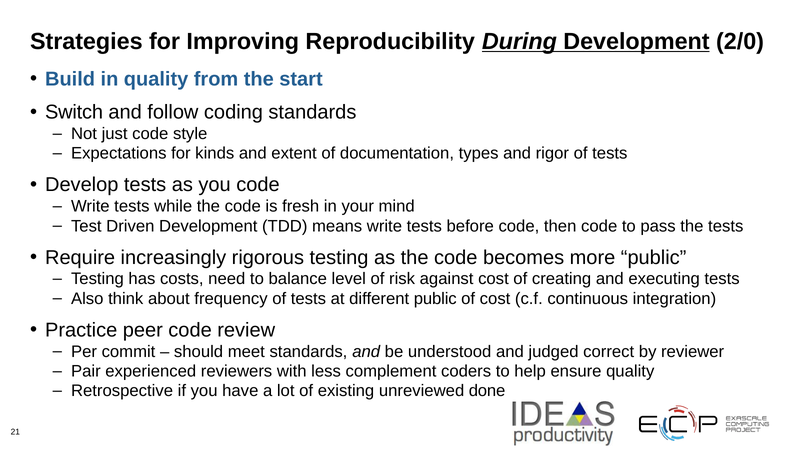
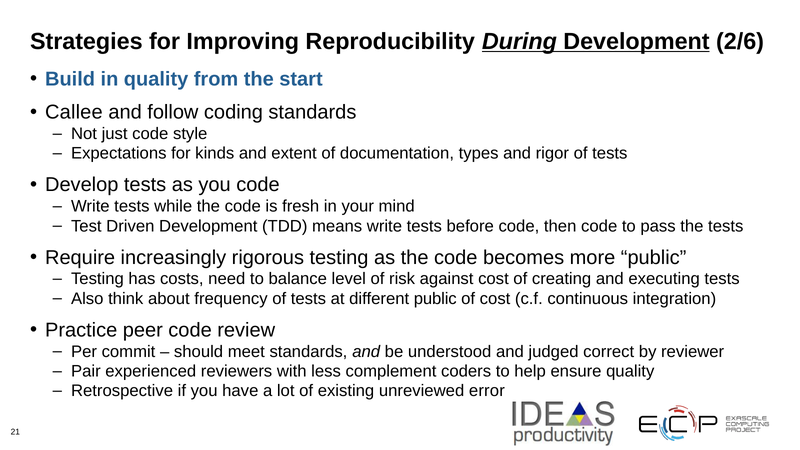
2/0: 2/0 -> 2/6
Switch: Switch -> Callee
done: done -> error
